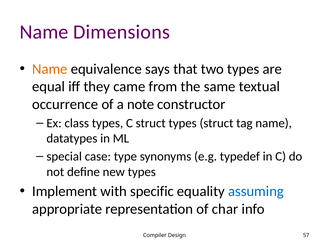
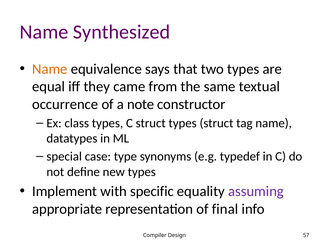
Dimensions: Dimensions -> Synthesized
assuming colour: blue -> purple
char: char -> final
